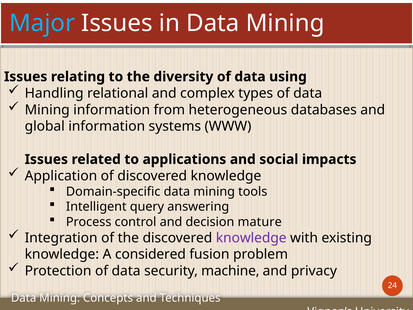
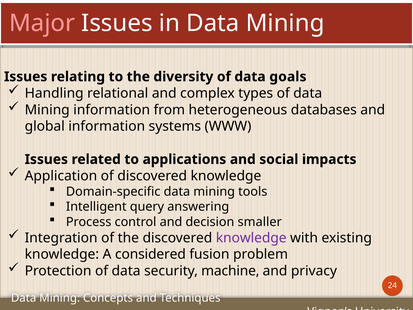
Major colour: light blue -> pink
using: using -> goals
mature: mature -> smaller
